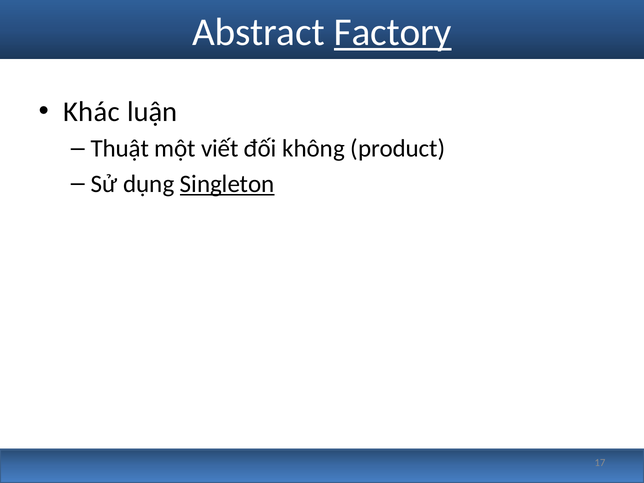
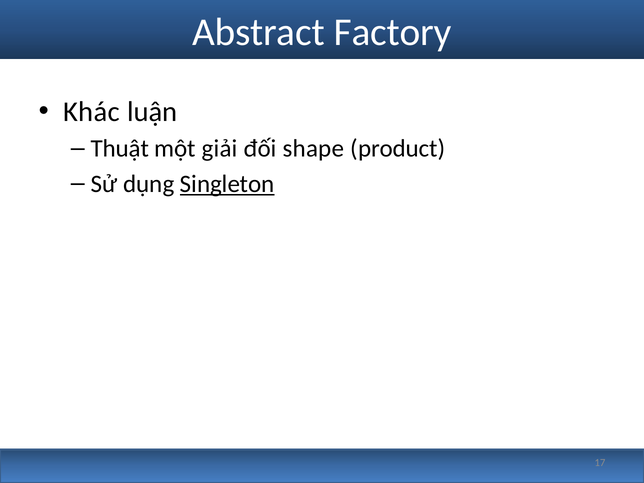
Factory underline: present -> none
viết: viết -> giải
không: không -> shape
